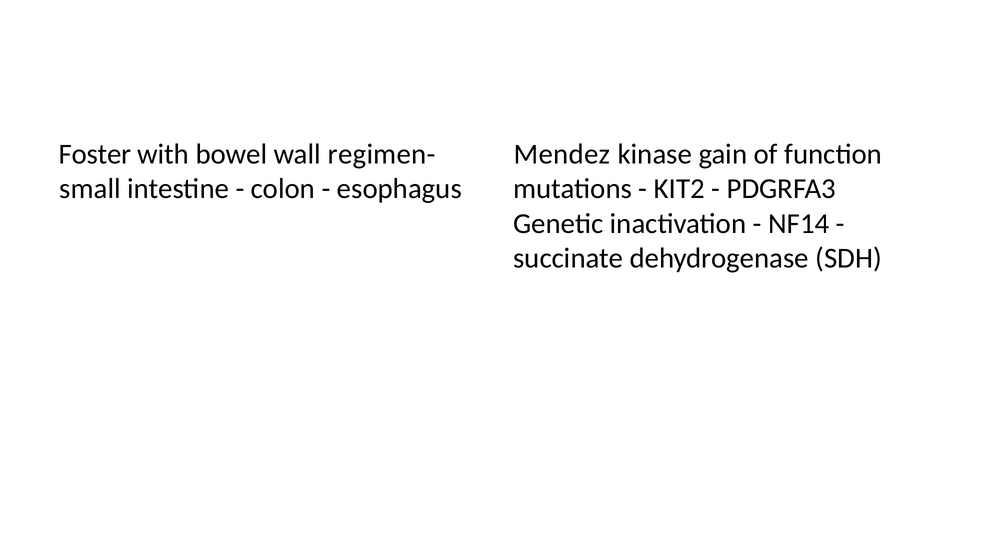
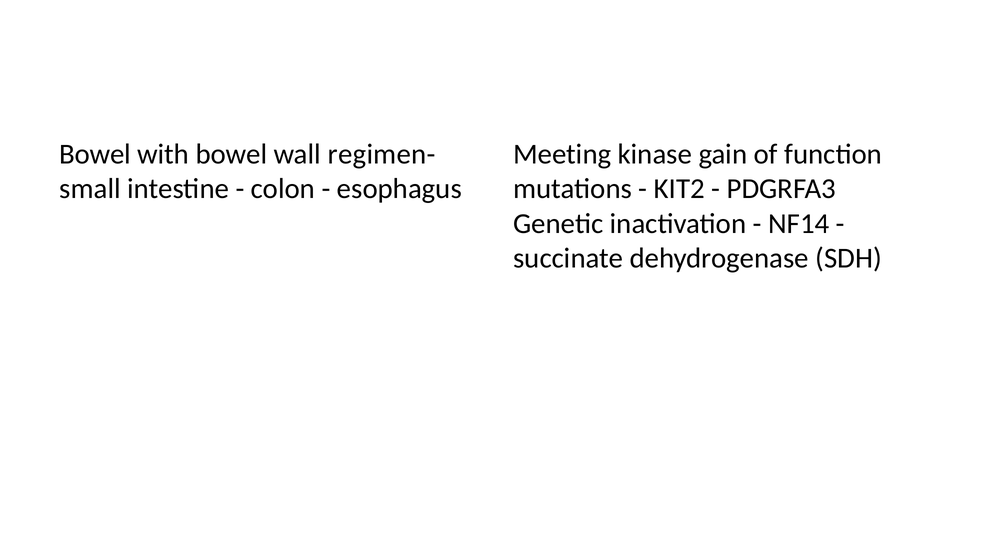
Foster at (95, 154): Foster -> Bowel
Mendez: Mendez -> Meeting
